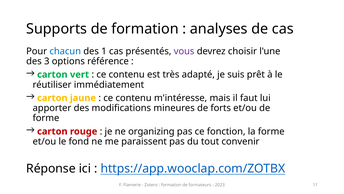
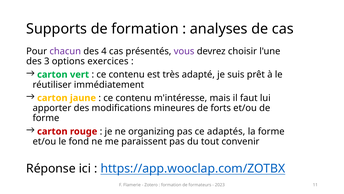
chacun colour: blue -> purple
1: 1 -> 4
référence: référence -> exercices
fonction: fonction -> adaptés
